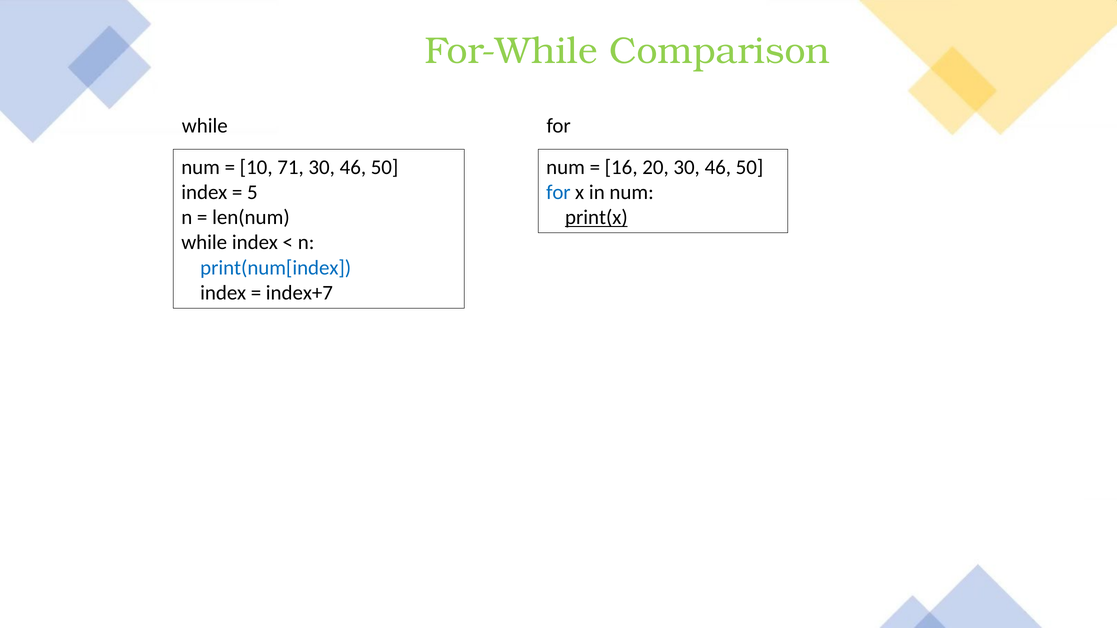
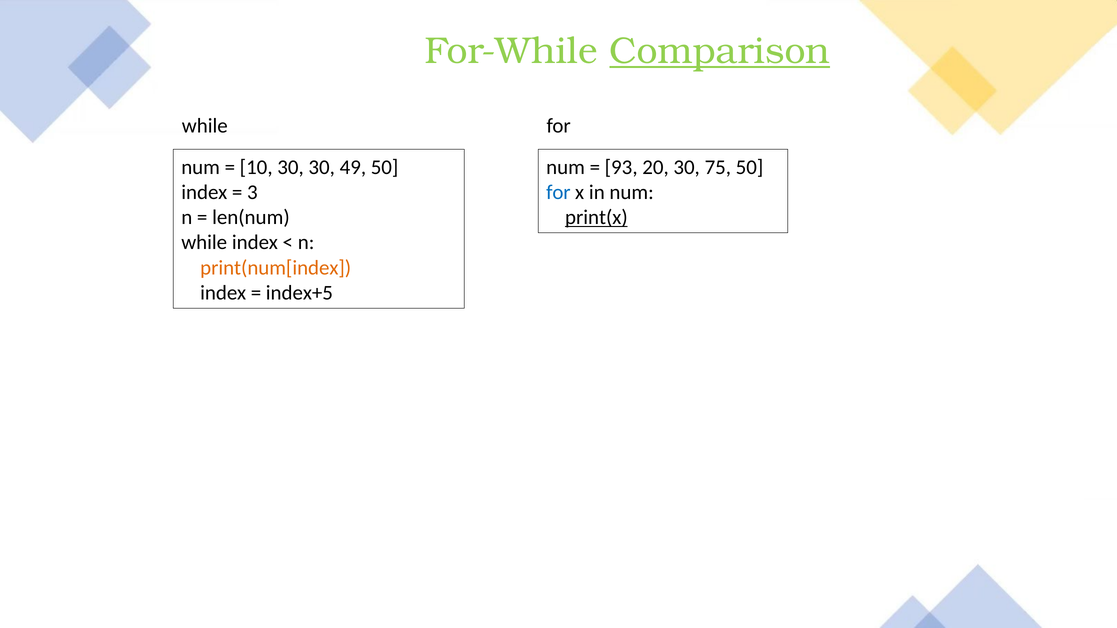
Comparison underline: none -> present
10 71: 71 -> 30
46 at (353, 167): 46 -> 49
16: 16 -> 93
20 30 46: 46 -> 75
5: 5 -> 3
print(num[index colour: blue -> orange
index+7: index+7 -> index+5
